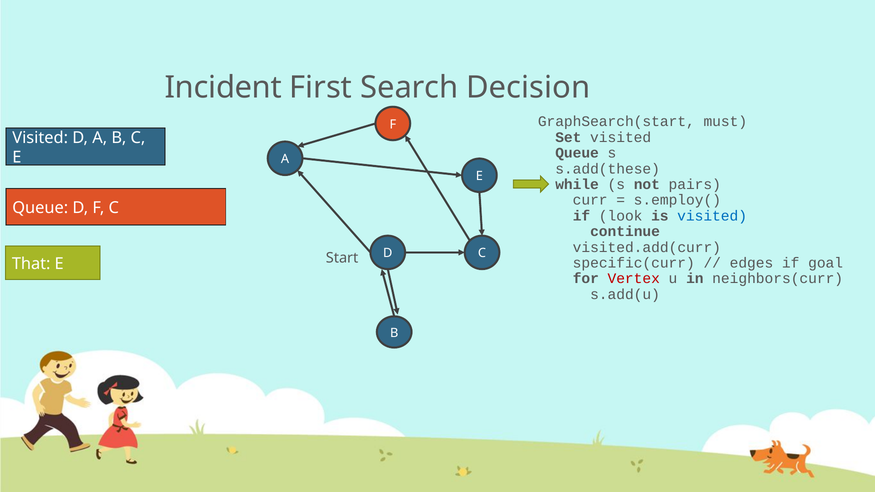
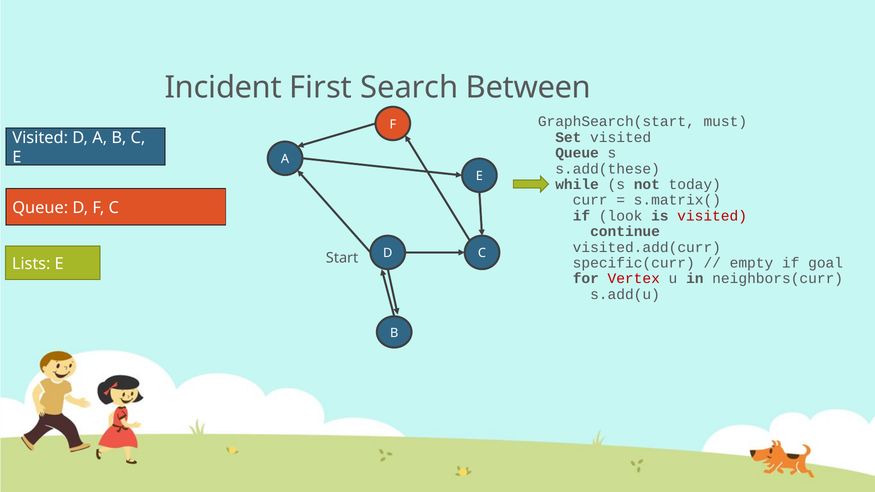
Decision: Decision -> Between
pairs: pairs -> today
s.employ(: s.employ( -> s.matrix(
visited at (712, 216) colour: blue -> red
edges: edges -> empty
That: That -> Lists
